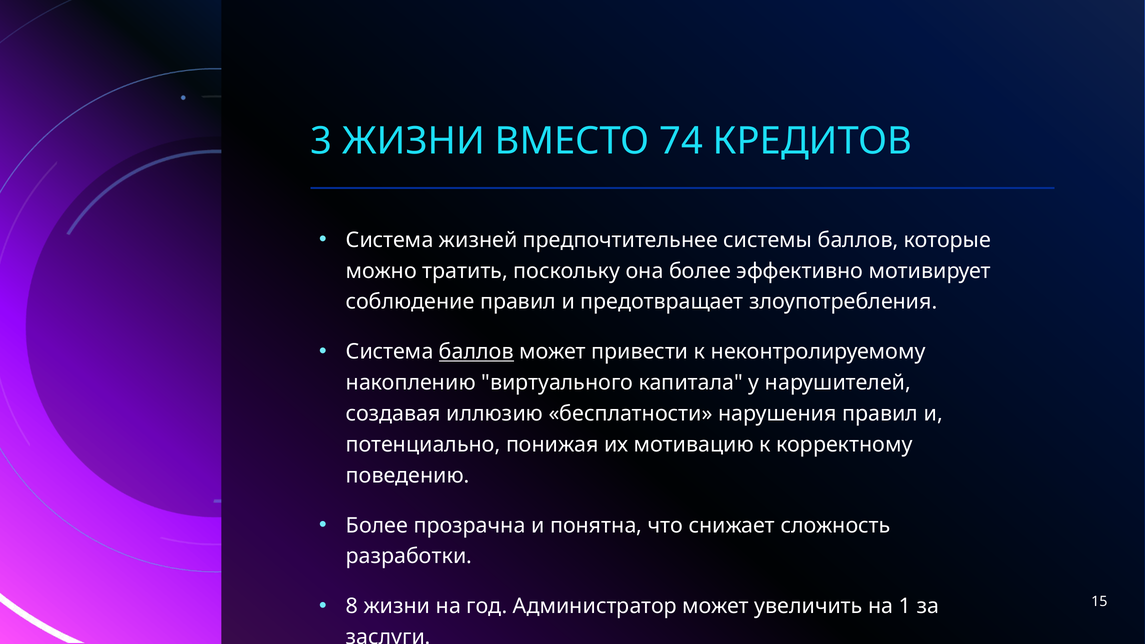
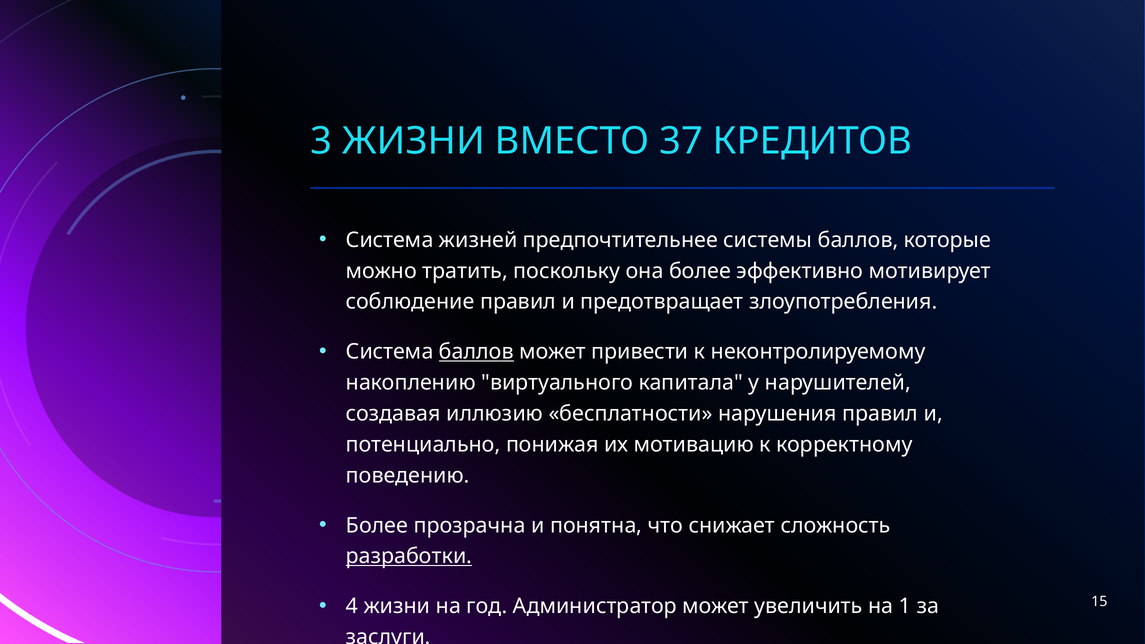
74: 74 -> 37
разработки underline: none -> present
8: 8 -> 4
